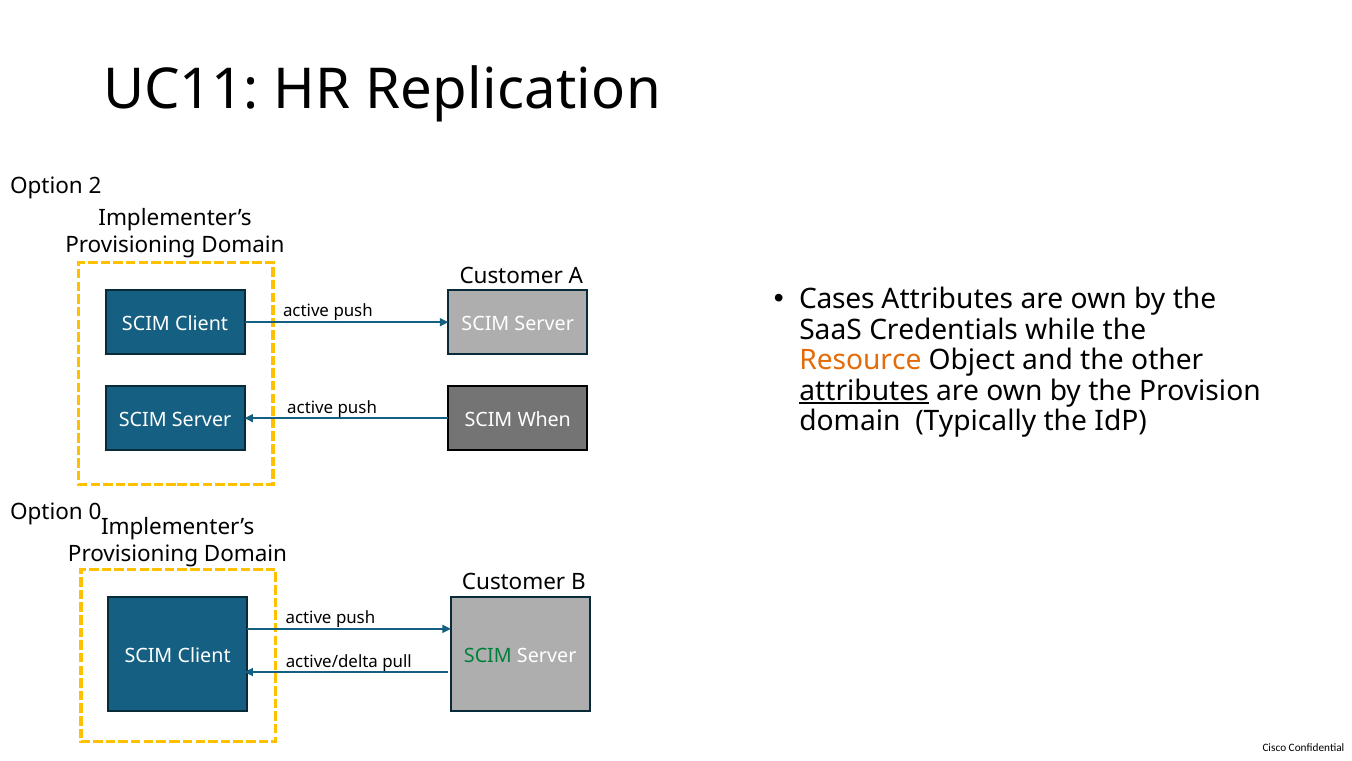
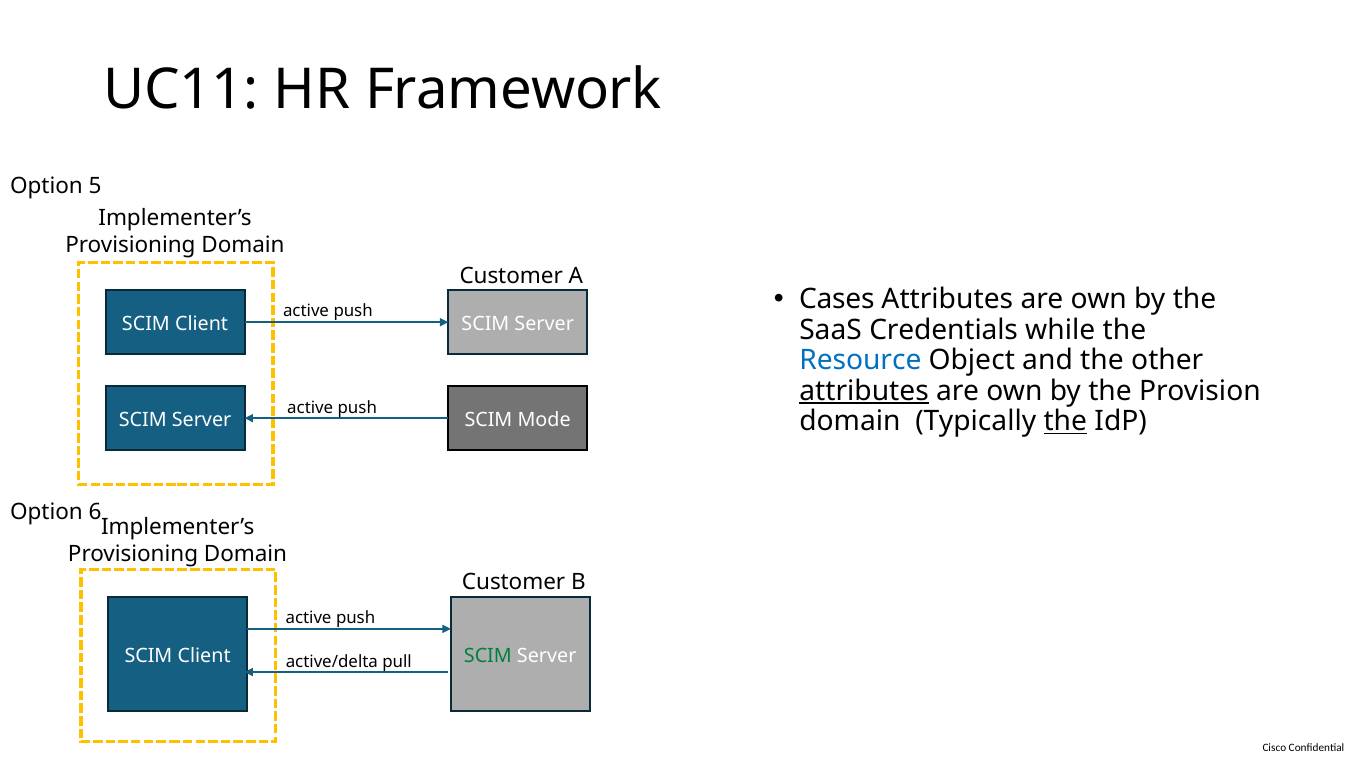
Replication: Replication -> Framework
2: 2 -> 5
Resource colour: orange -> blue
the at (1065, 421) underline: none -> present
When: When -> Mode
0: 0 -> 6
